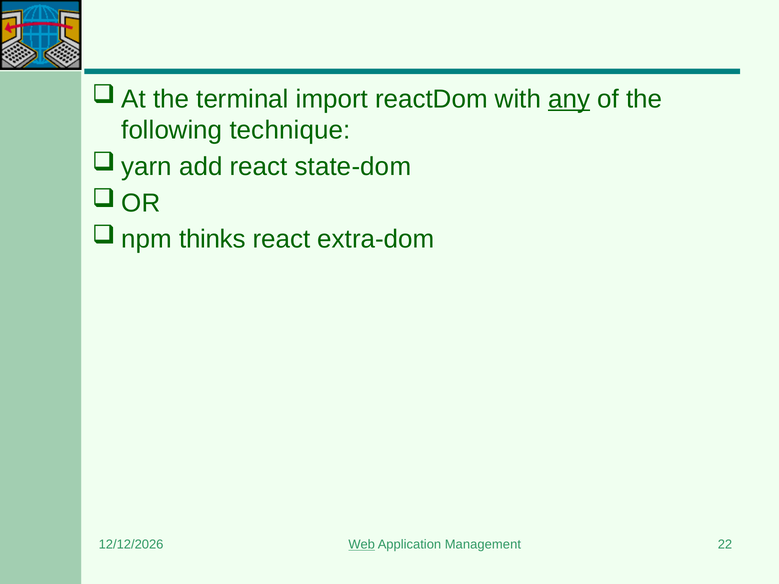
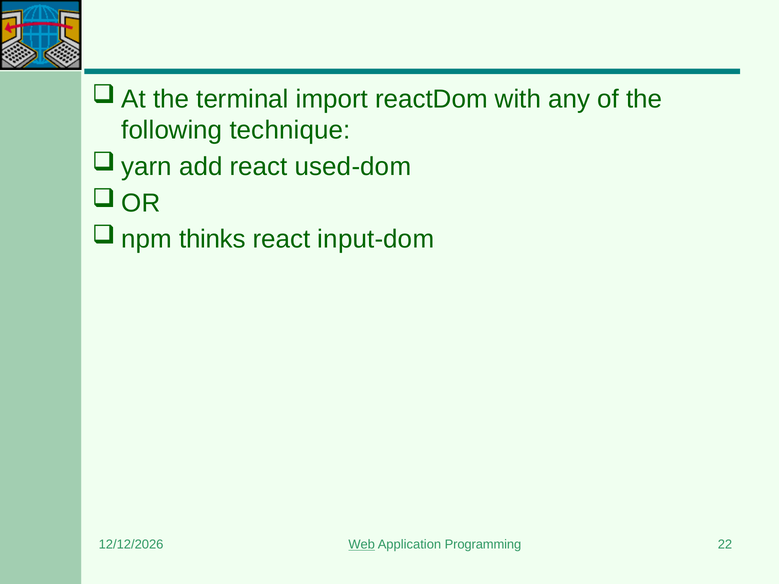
any underline: present -> none
state-dom: state-dom -> used-dom
extra-dom: extra-dom -> input-dom
Management: Management -> Programming
